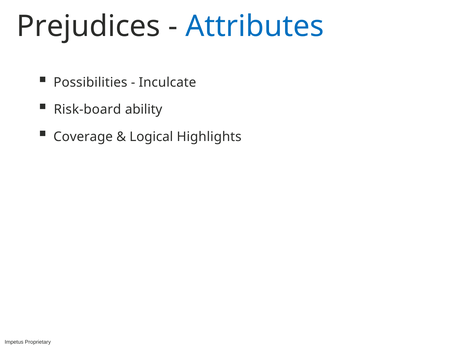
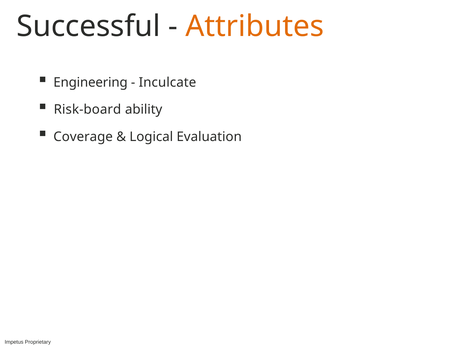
Prejudices: Prejudices -> Successful
Attributes colour: blue -> orange
Possibilities: Possibilities -> Engineering
Highlights: Highlights -> Evaluation
